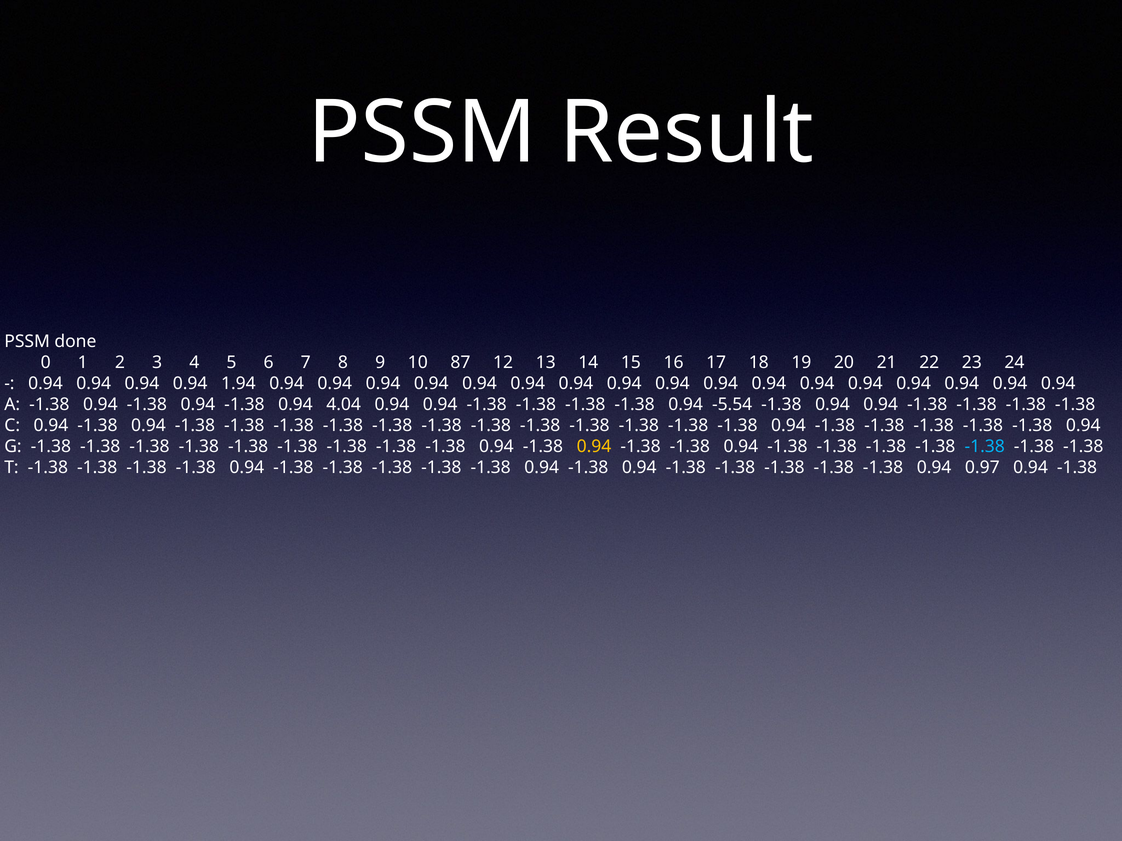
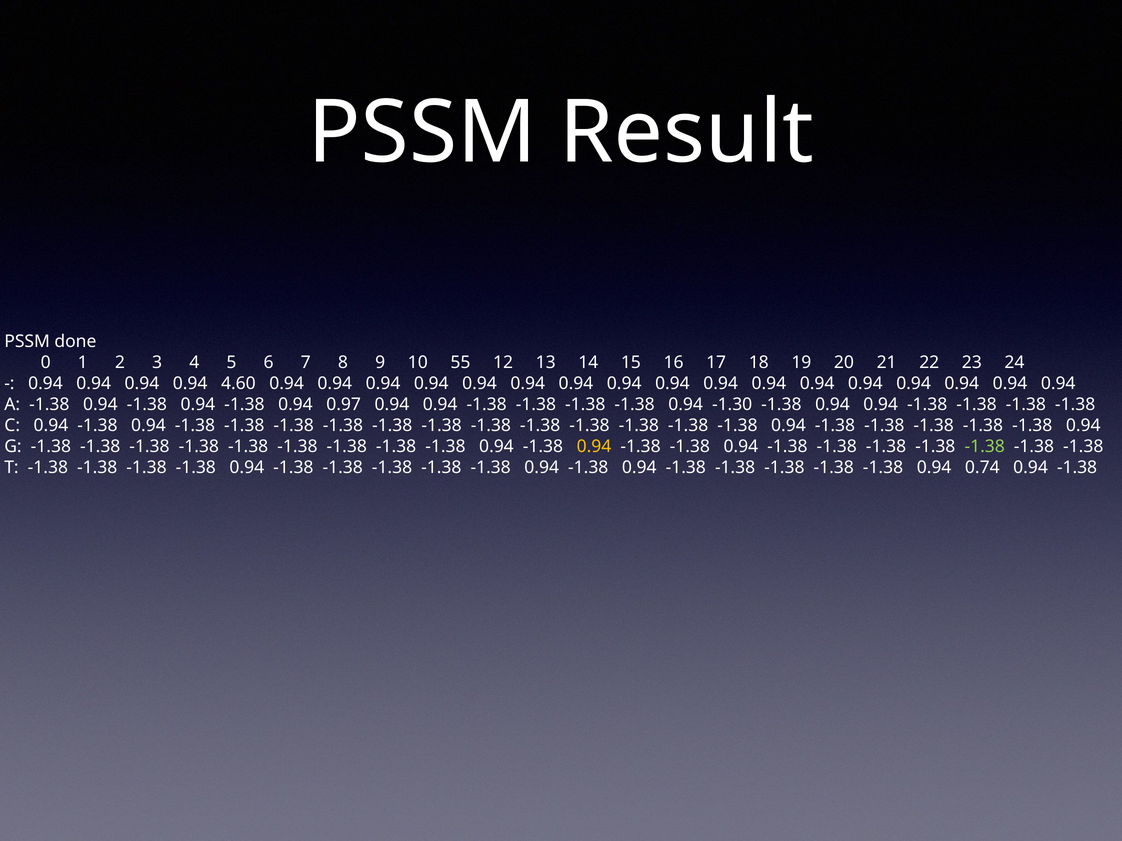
87: 87 -> 55
1.94: 1.94 -> 4.60
4.04: 4.04 -> 0.97
-5.54: -5.54 -> -1.30
-1.38 at (985, 447) colour: light blue -> light green
0.97: 0.97 -> 0.74
